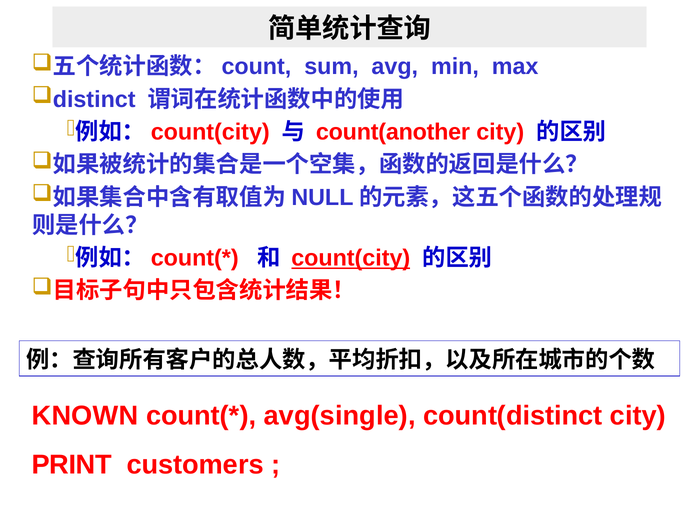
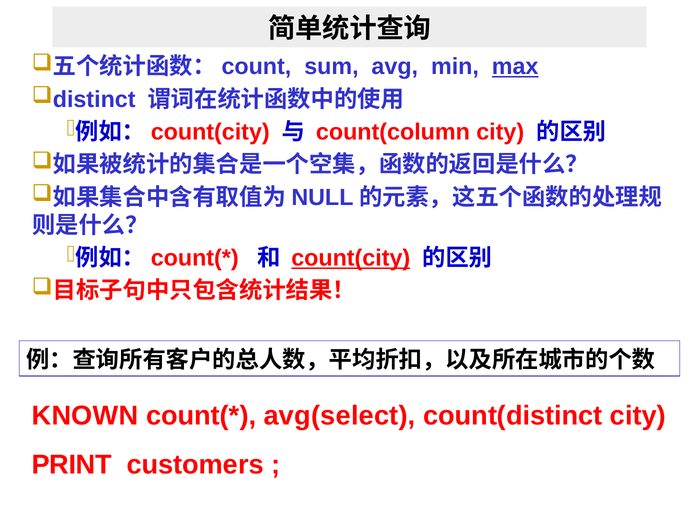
max underline: none -> present
count(another: count(another -> count(column
avg(single: avg(single -> avg(select
